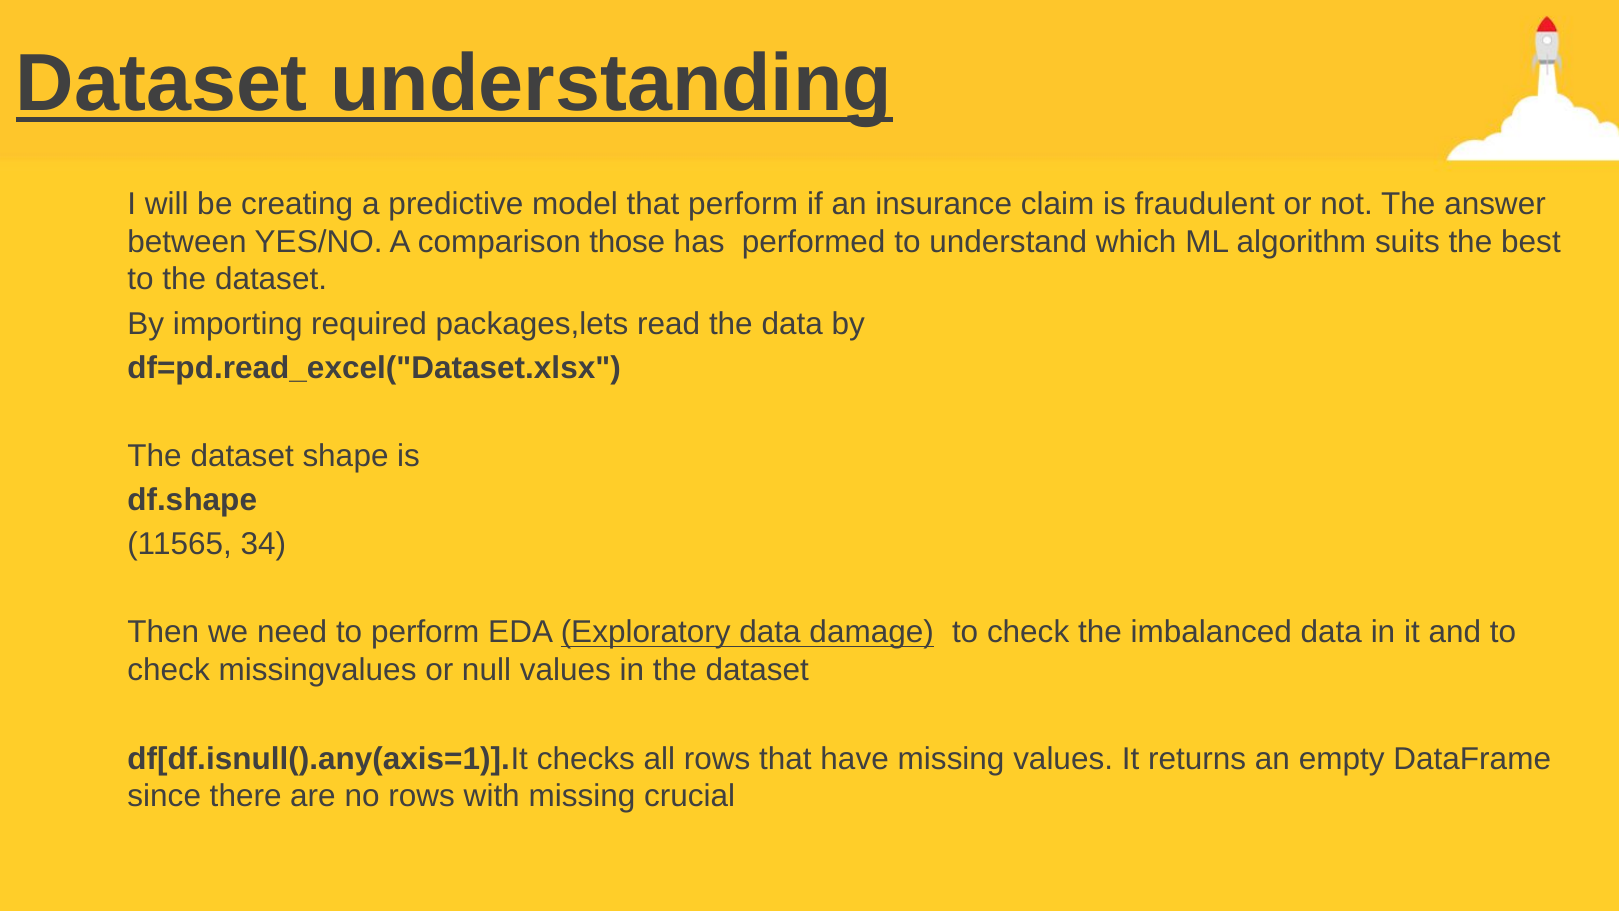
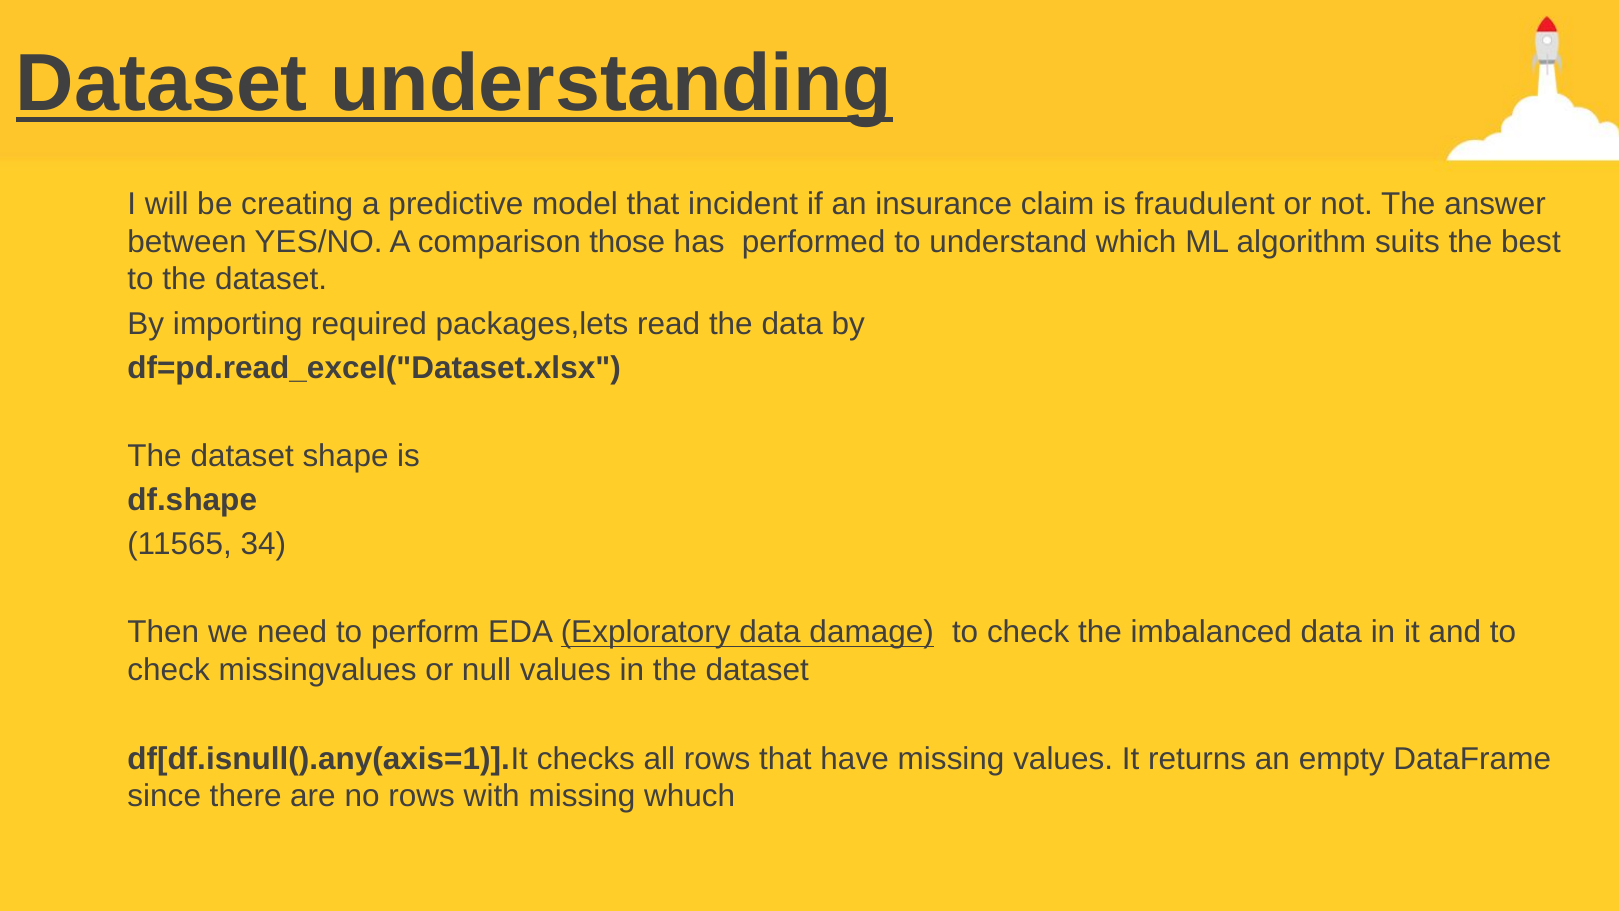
that perform: perform -> incident
crucial: crucial -> whuch
